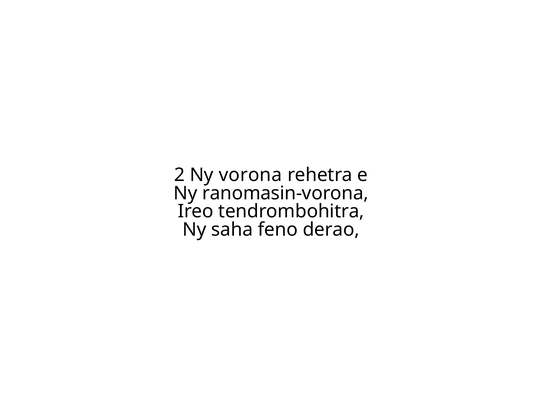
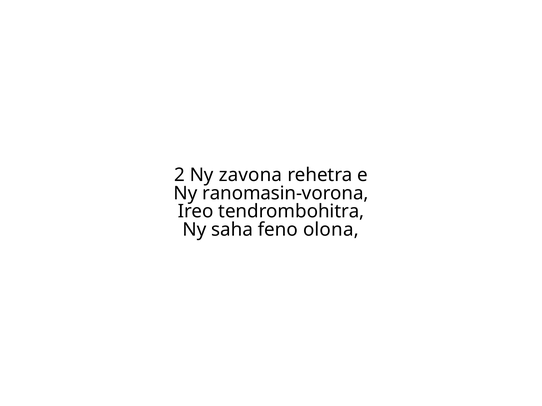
vorona: vorona -> zavona
derao: derao -> olona
